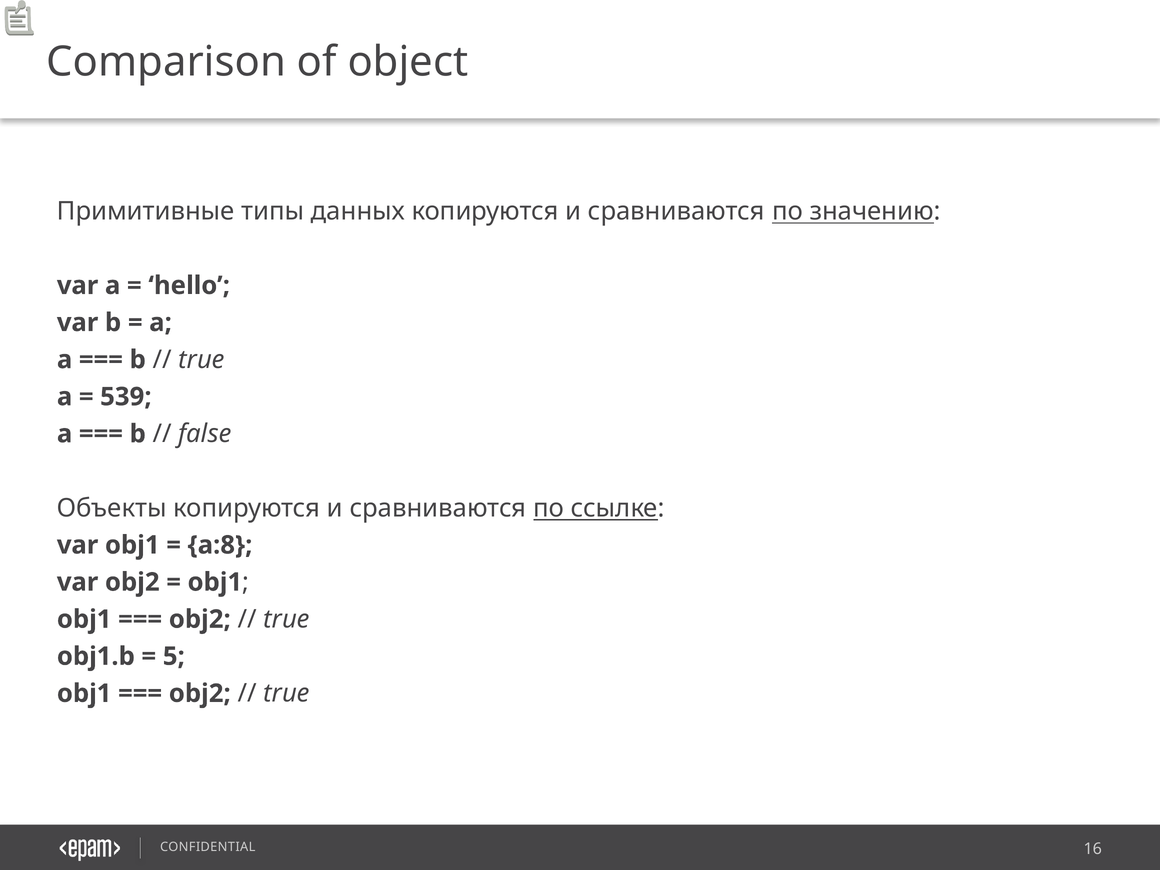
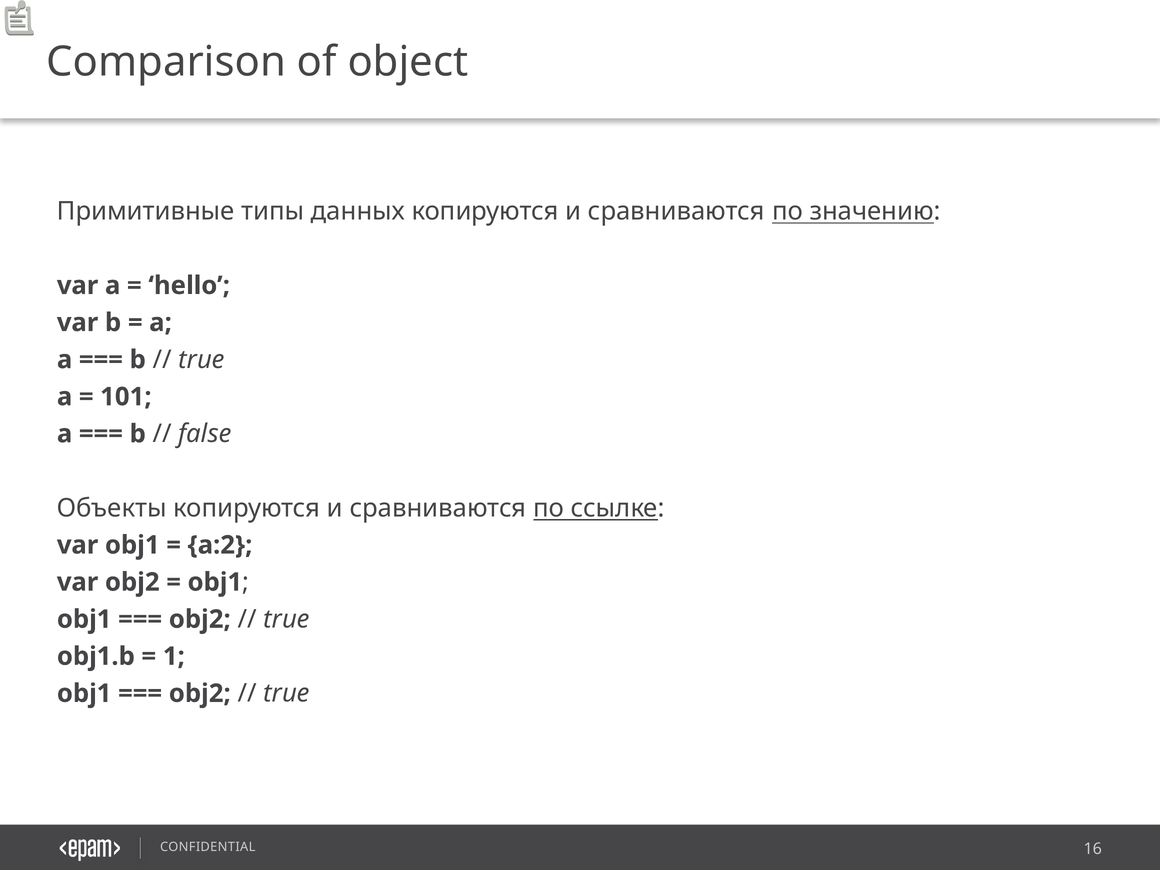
539: 539 -> 101
a:8: a:8 -> a:2
5: 5 -> 1
